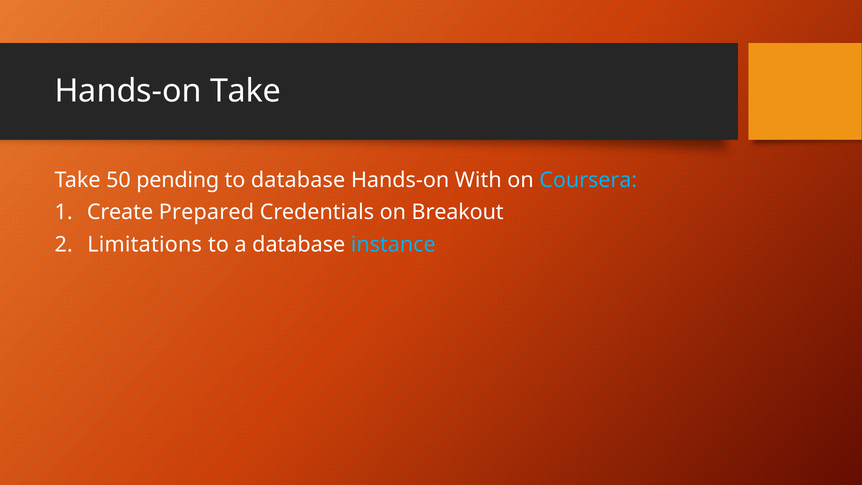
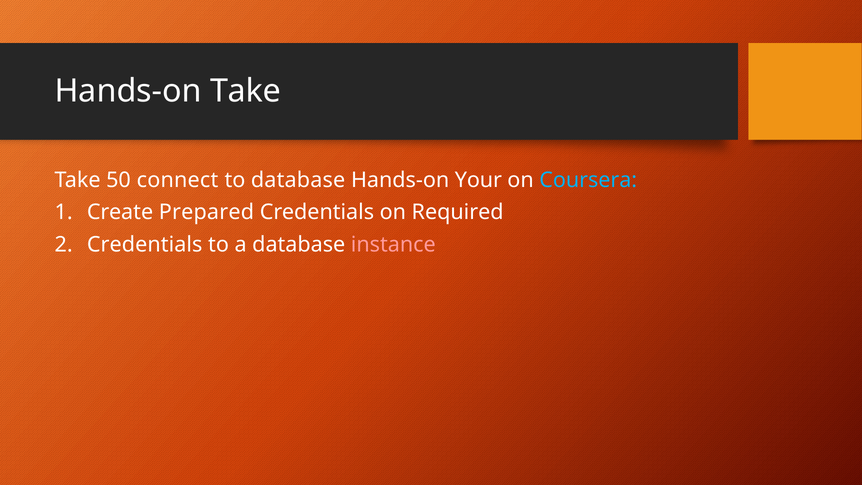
pending: pending -> connect
With: With -> Your
Breakout: Breakout -> Required
Limitations at (145, 244): Limitations -> Credentials
instance colour: light blue -> pink
